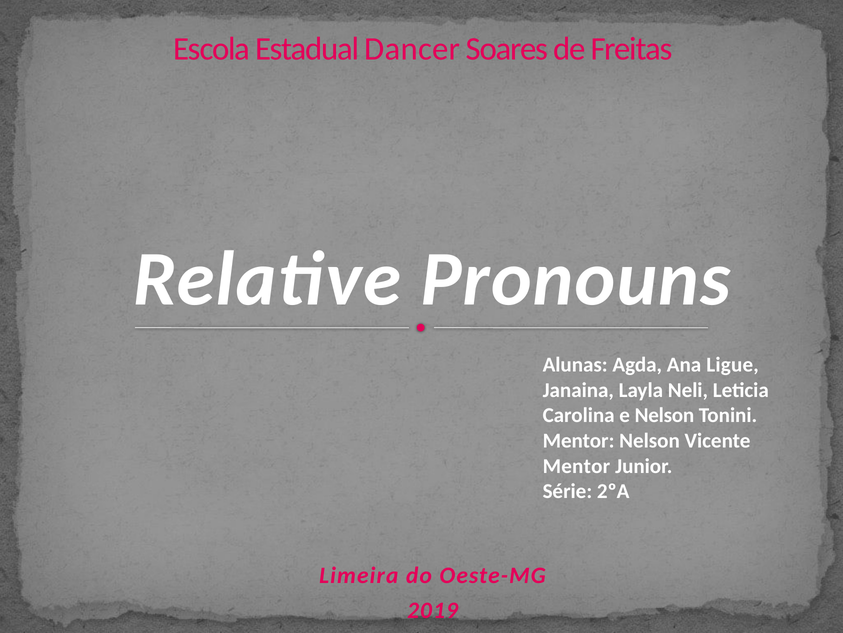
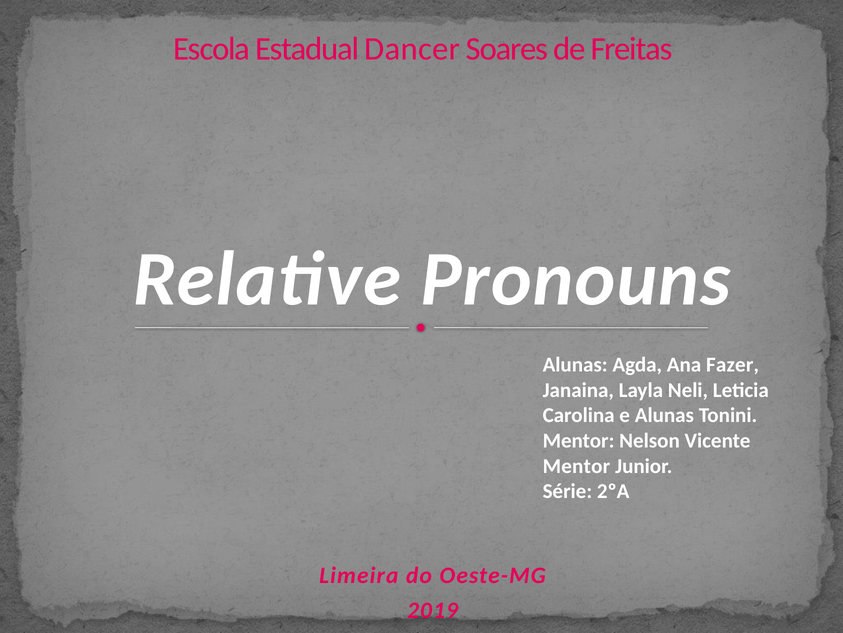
Ligue: Ligue -> Fazer
e Nelson: Nelson -> Alunas
